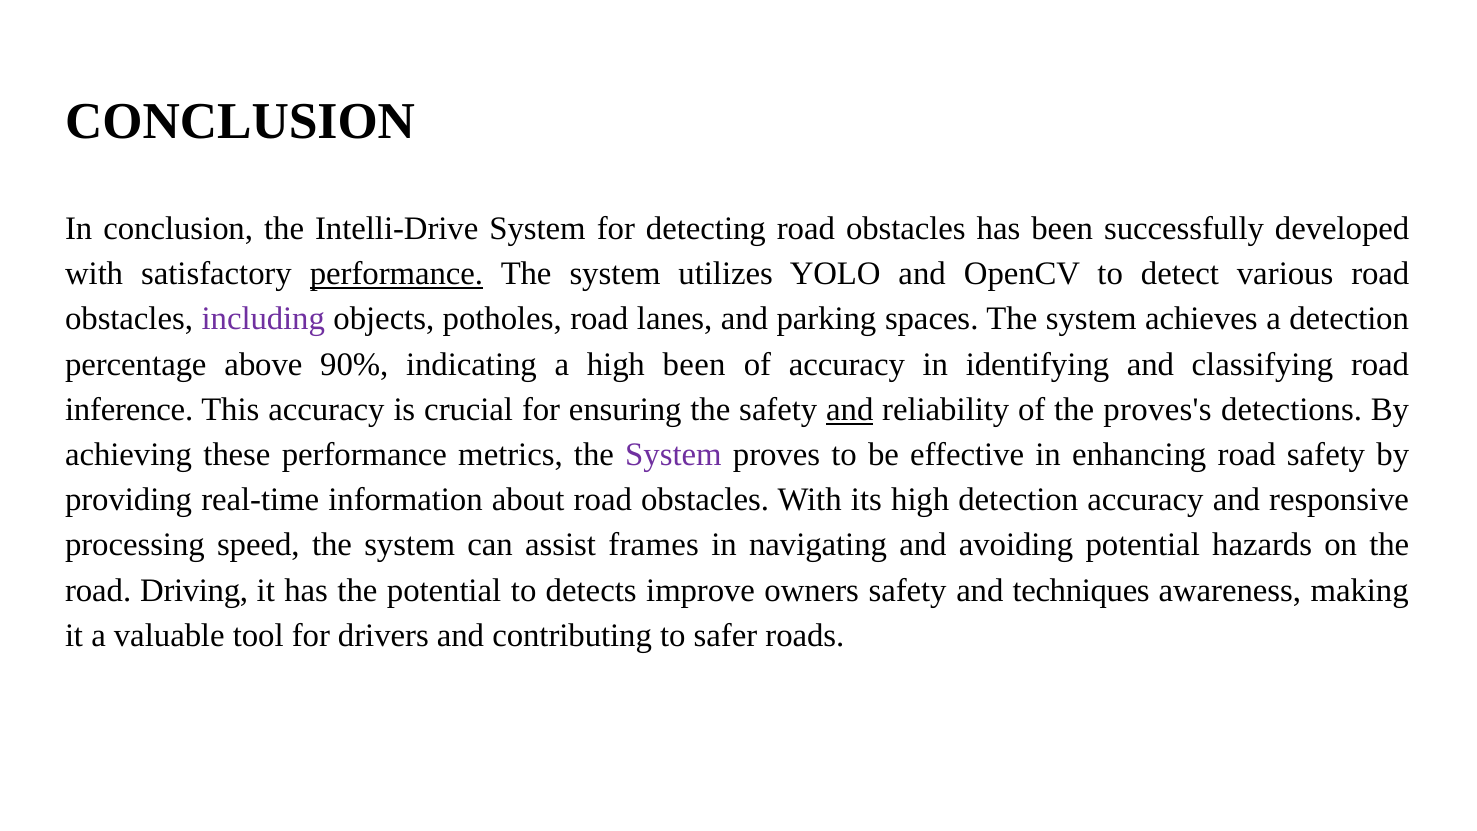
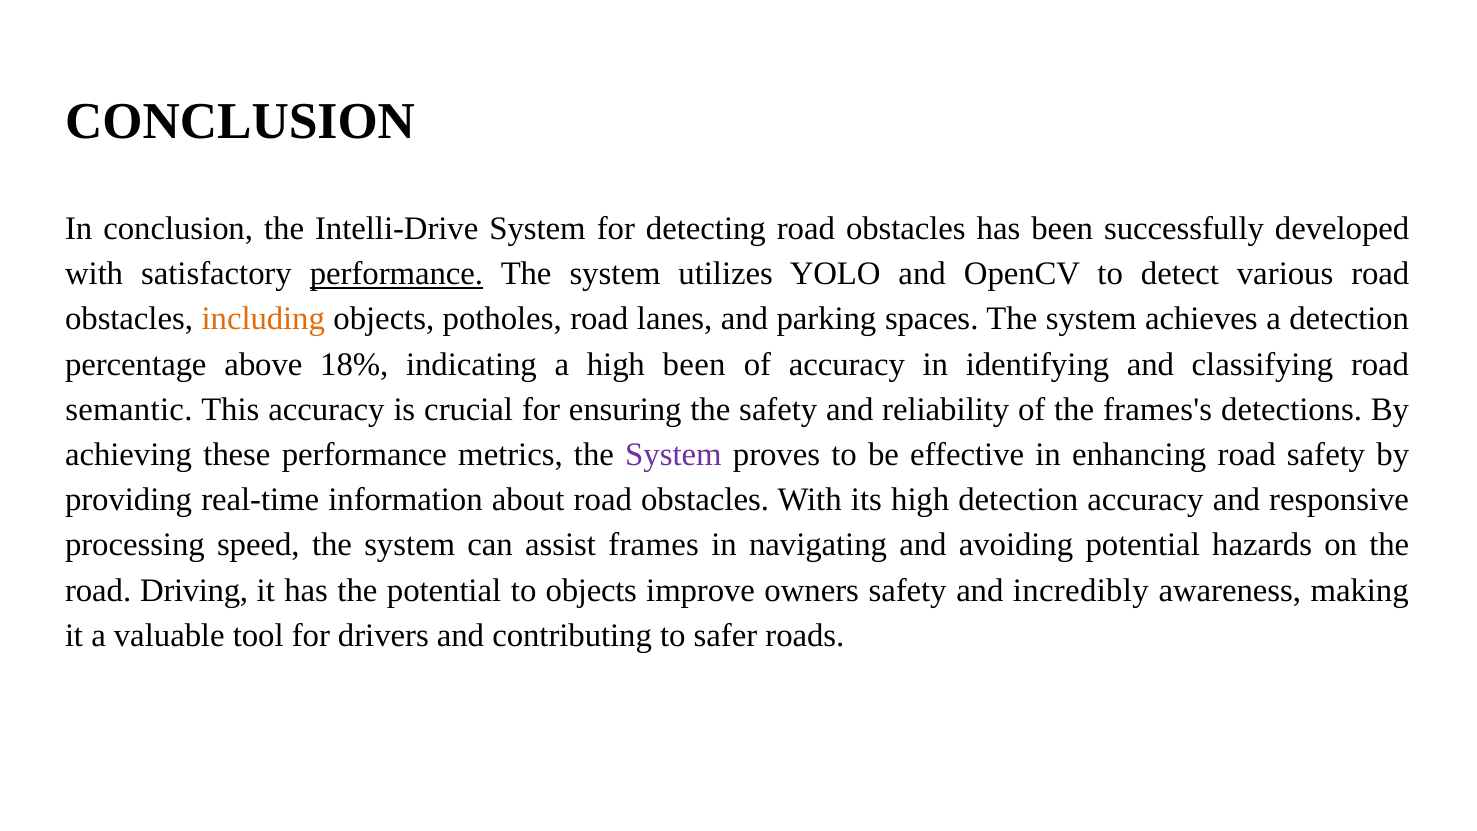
including colour: purple -> orange
90%: 90% -> 18%
inference: inference -> semantic
and at (850, 409) underline: present -> none
proves's: proves's -> frames's
to detects: detects -> objects
techniques: techniques -> incredibly
